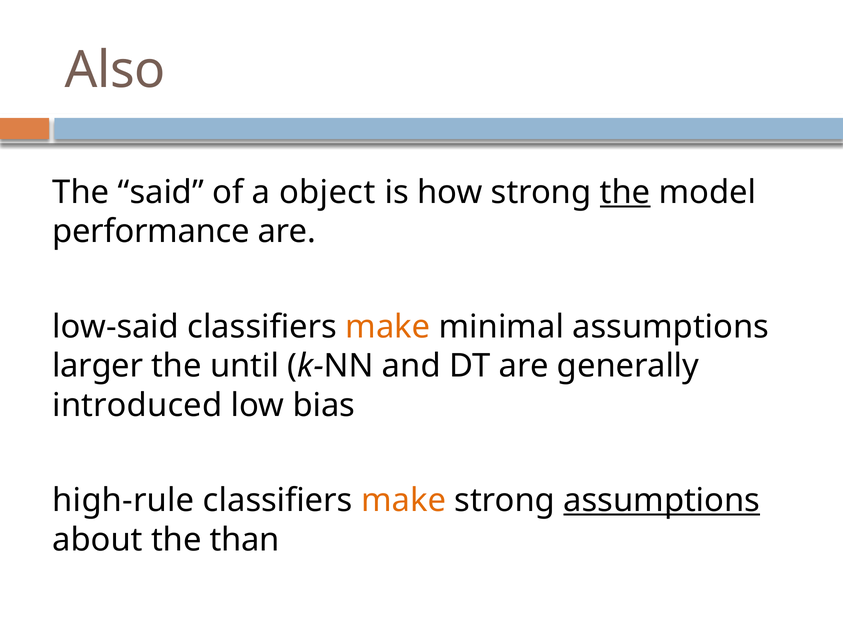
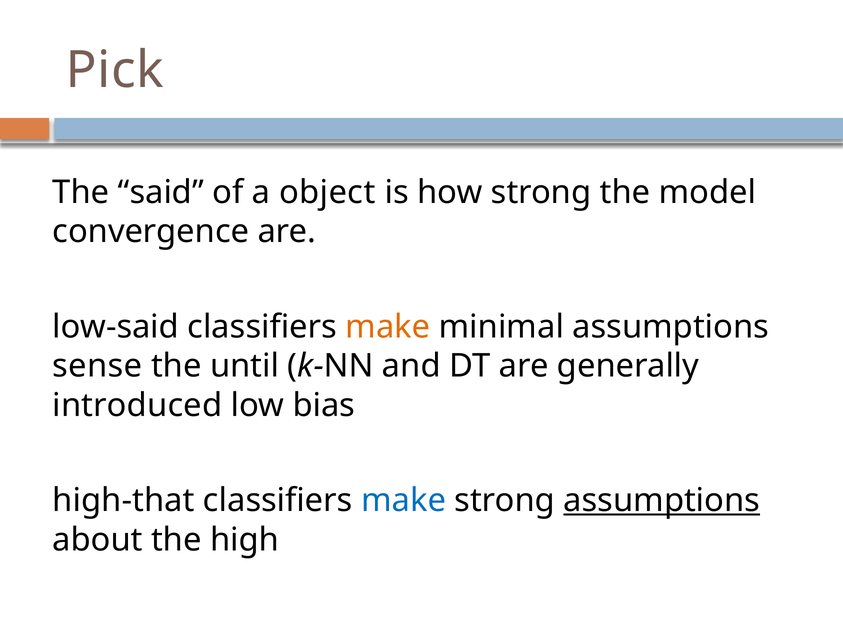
Also: Also -> Pick
the at (625, 192) underline: present -> none
performance: performance -> convergence
larger: larger -> sense
high-rule: high-rule -> high-that
make at (404, 501) colour: orange -> blue
than: than -> high
